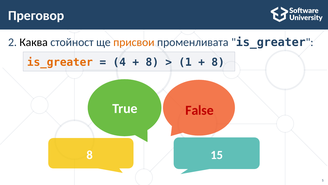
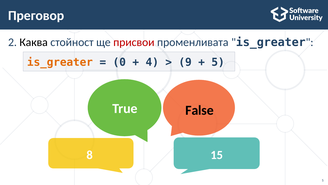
присвои colour: orange -> red
4: 4 -> 0
8 at (152, 62): 8 -> 4
1: 1 -> 9
8 at (218, 62): 8 -> 5
False colour: red -> black
